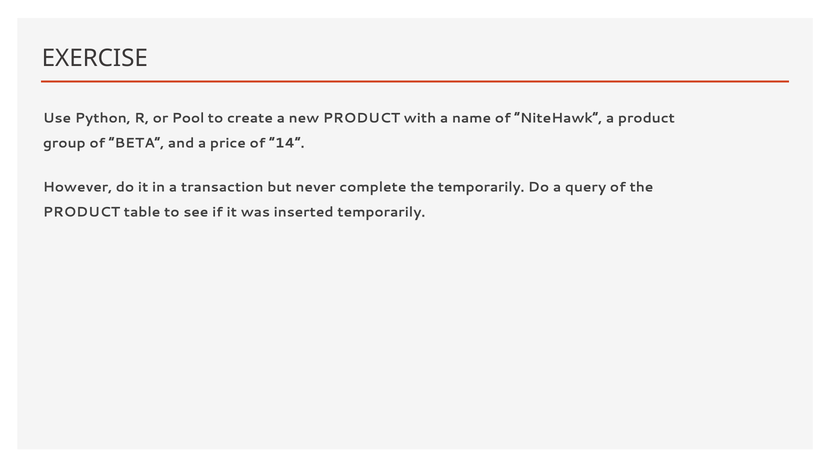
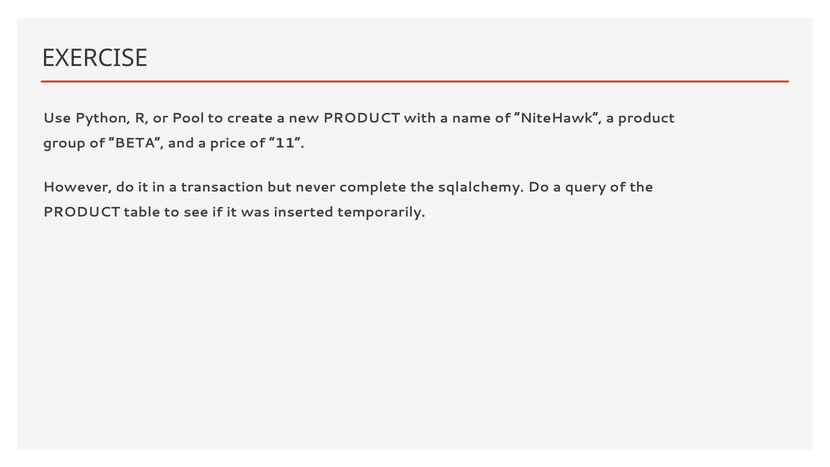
14: 14 -> 11
the temporarily: temporarily -> sqlalchemy
